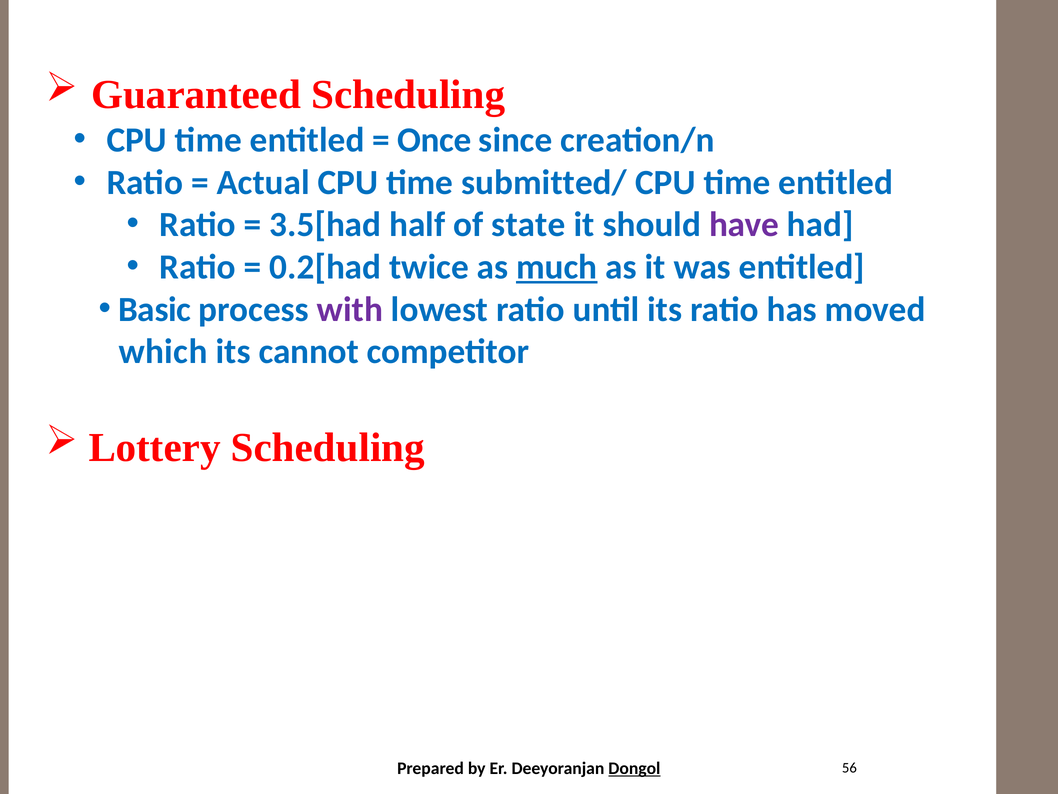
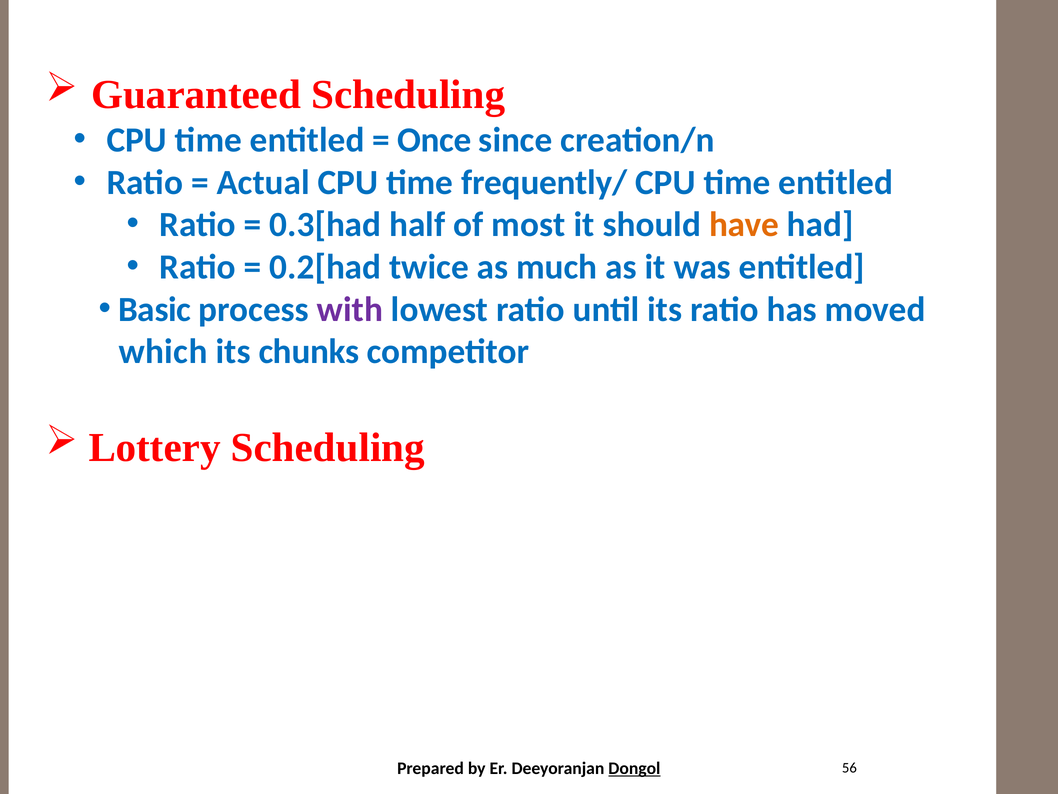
submitted/: submitted/ -> frequently/
3.5[had: 3.5[had -> 0.3[had
state: state -> most
have colour: purple -> orange
much underline: present -> none
cannot: cannot -> chunks
